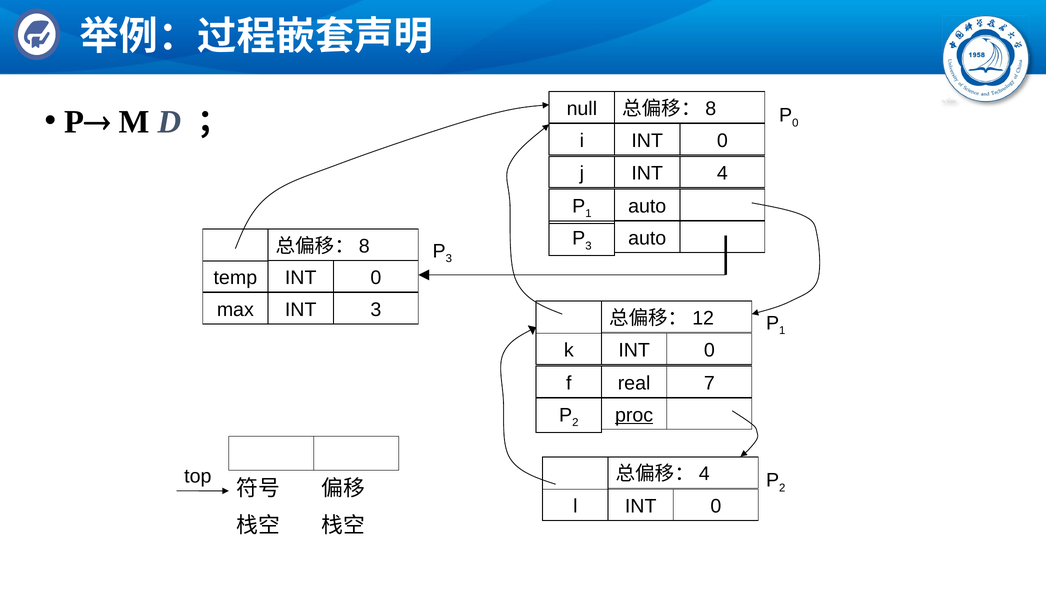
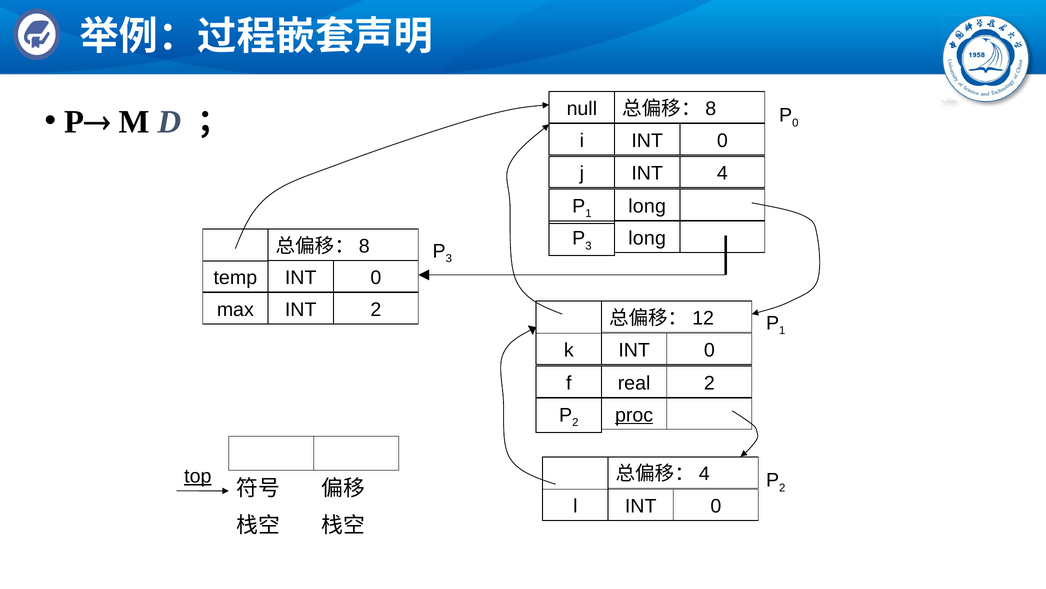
auto at (647, 206): auto -> long
auto at (647, 238): auto -> long
INT 3: 3 -> 2
real 7: 7 -> 2
top underline: none -> present
